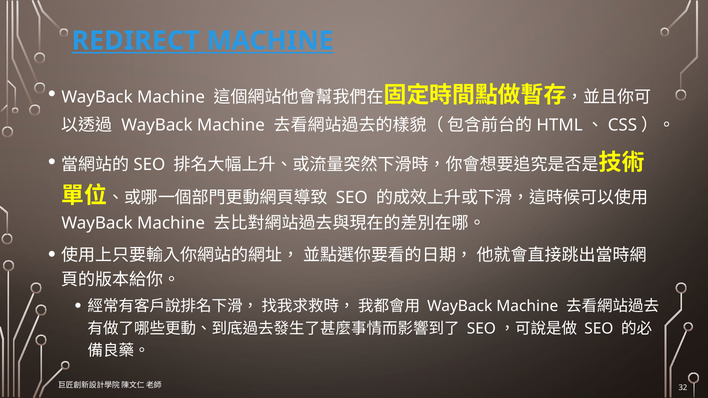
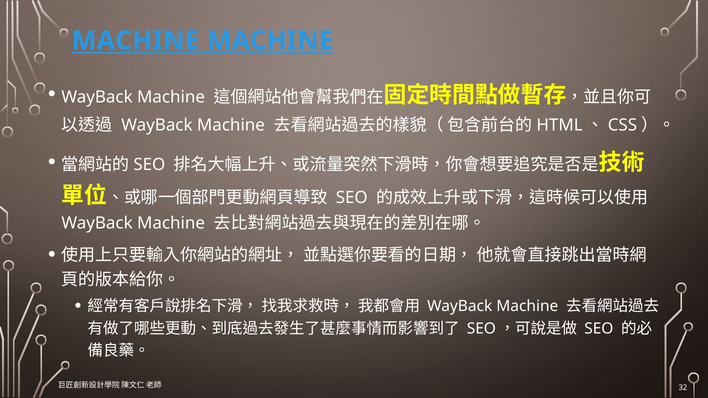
REDIRECT at (136, 41): REDIRECT -> MACHINE
